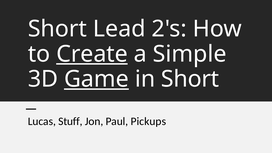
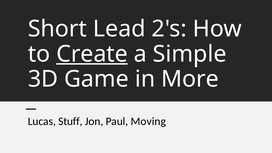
Game underline: present -> none
in Short: Short -> More
Pickups: Pickups -> Moving
